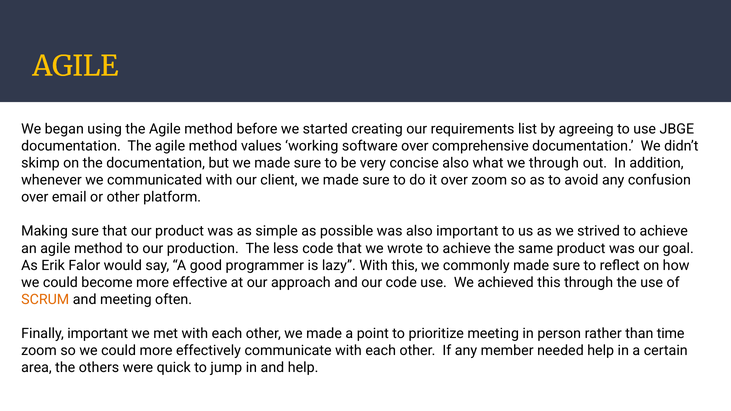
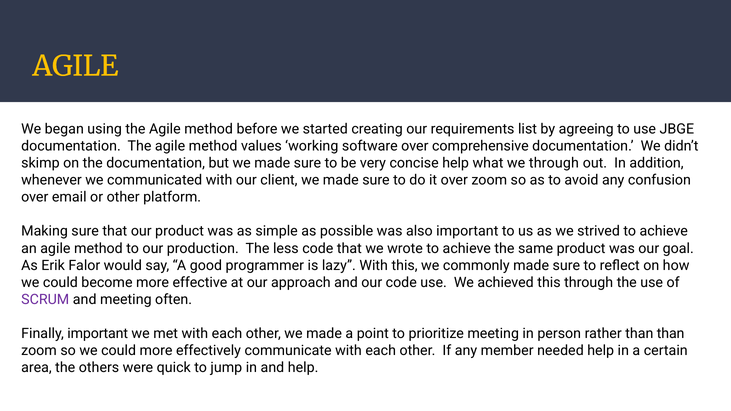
concise also: also -> help
SCRUM colour: orange -> purple
than time: time -> than
